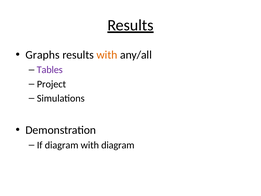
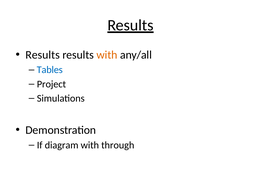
Graphs at (43, 55): Graphs -> Results
Tables colour: purple -> blue
with diagram: diagram -> through
